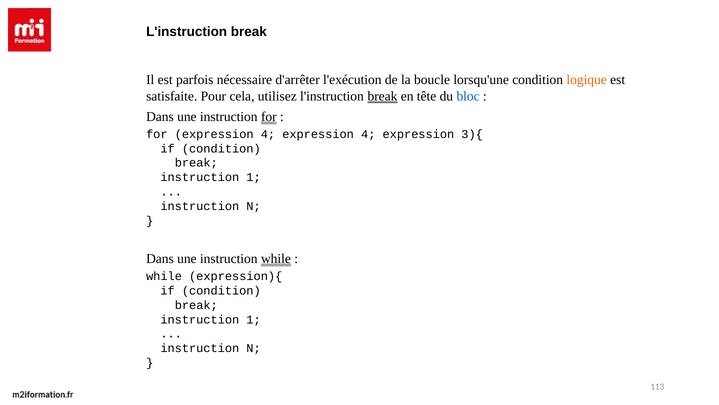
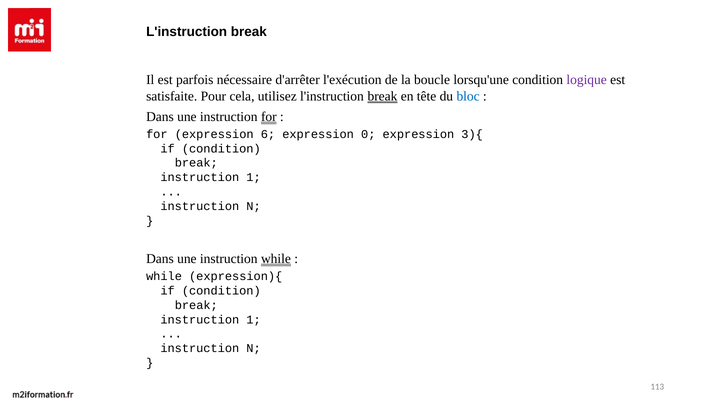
logique colour: orange -> purple
for expression 4: 4 -> 6
4 at (368, 134): 4 -> 0
